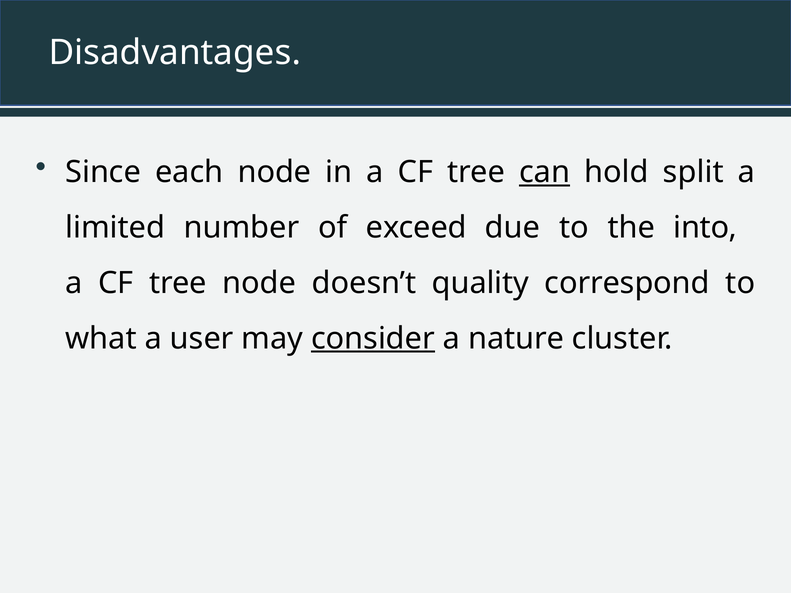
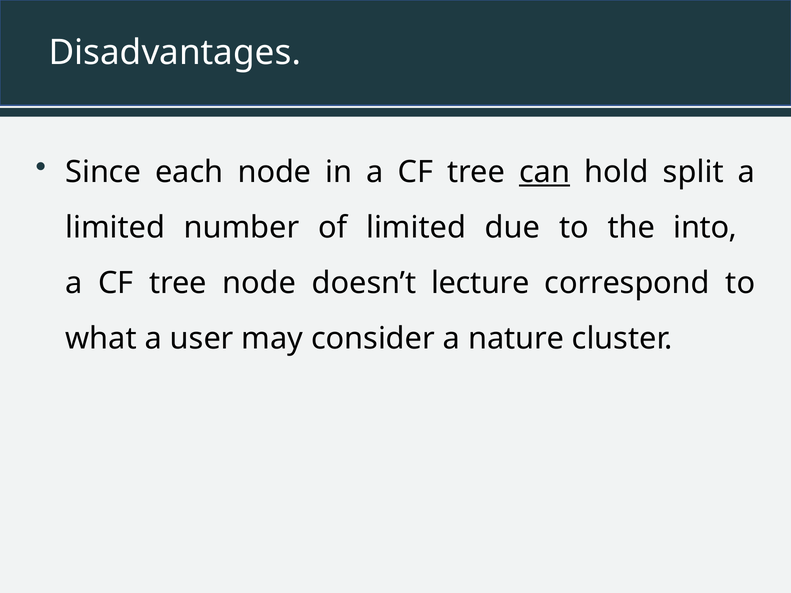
of exceed: exceed -> limited
quality: quality -> lecture
consider underline: present -> none
